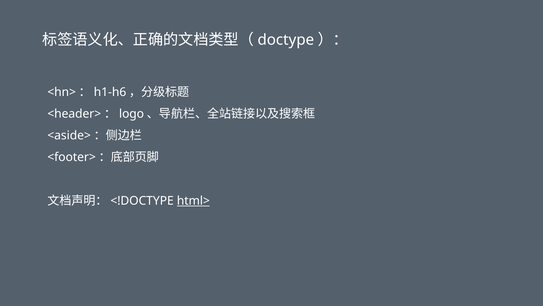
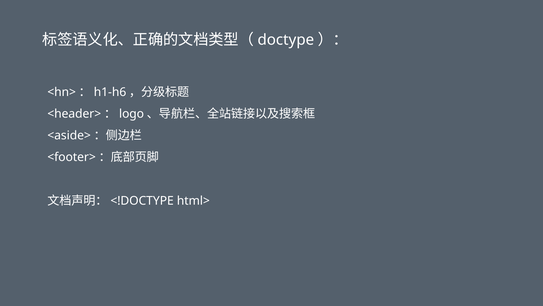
html> underline: present -> none
